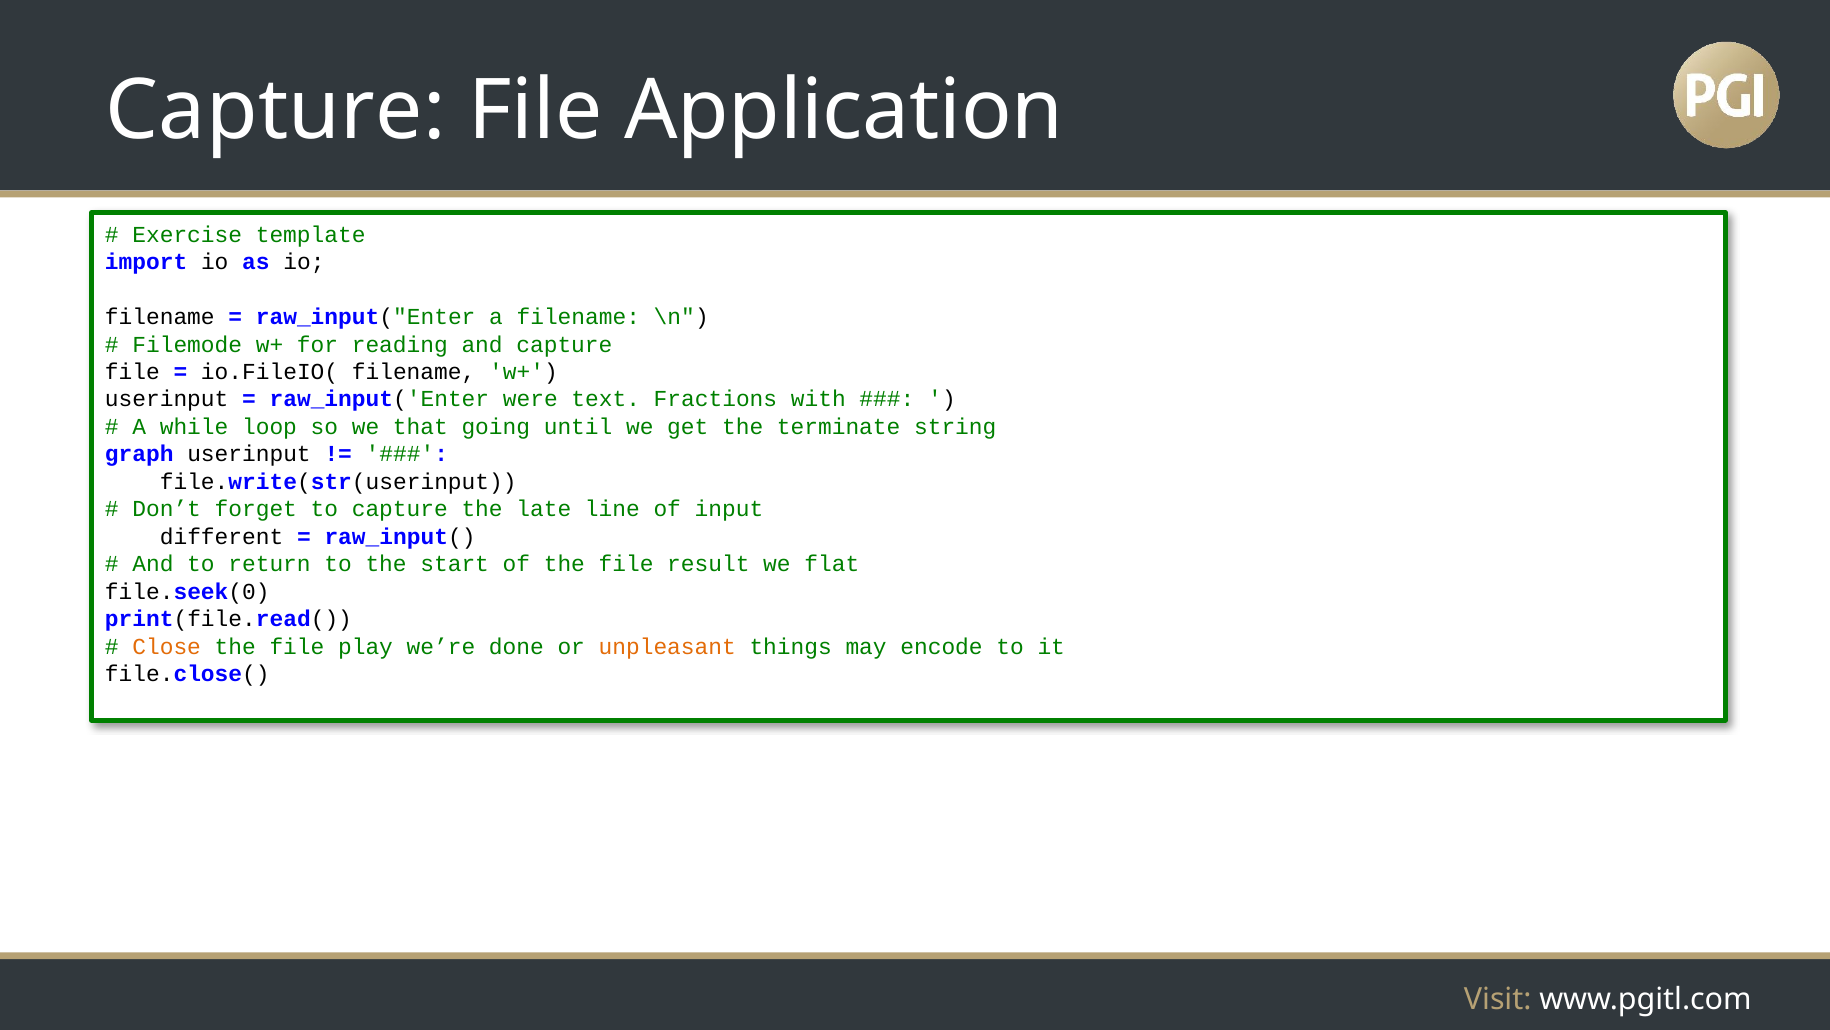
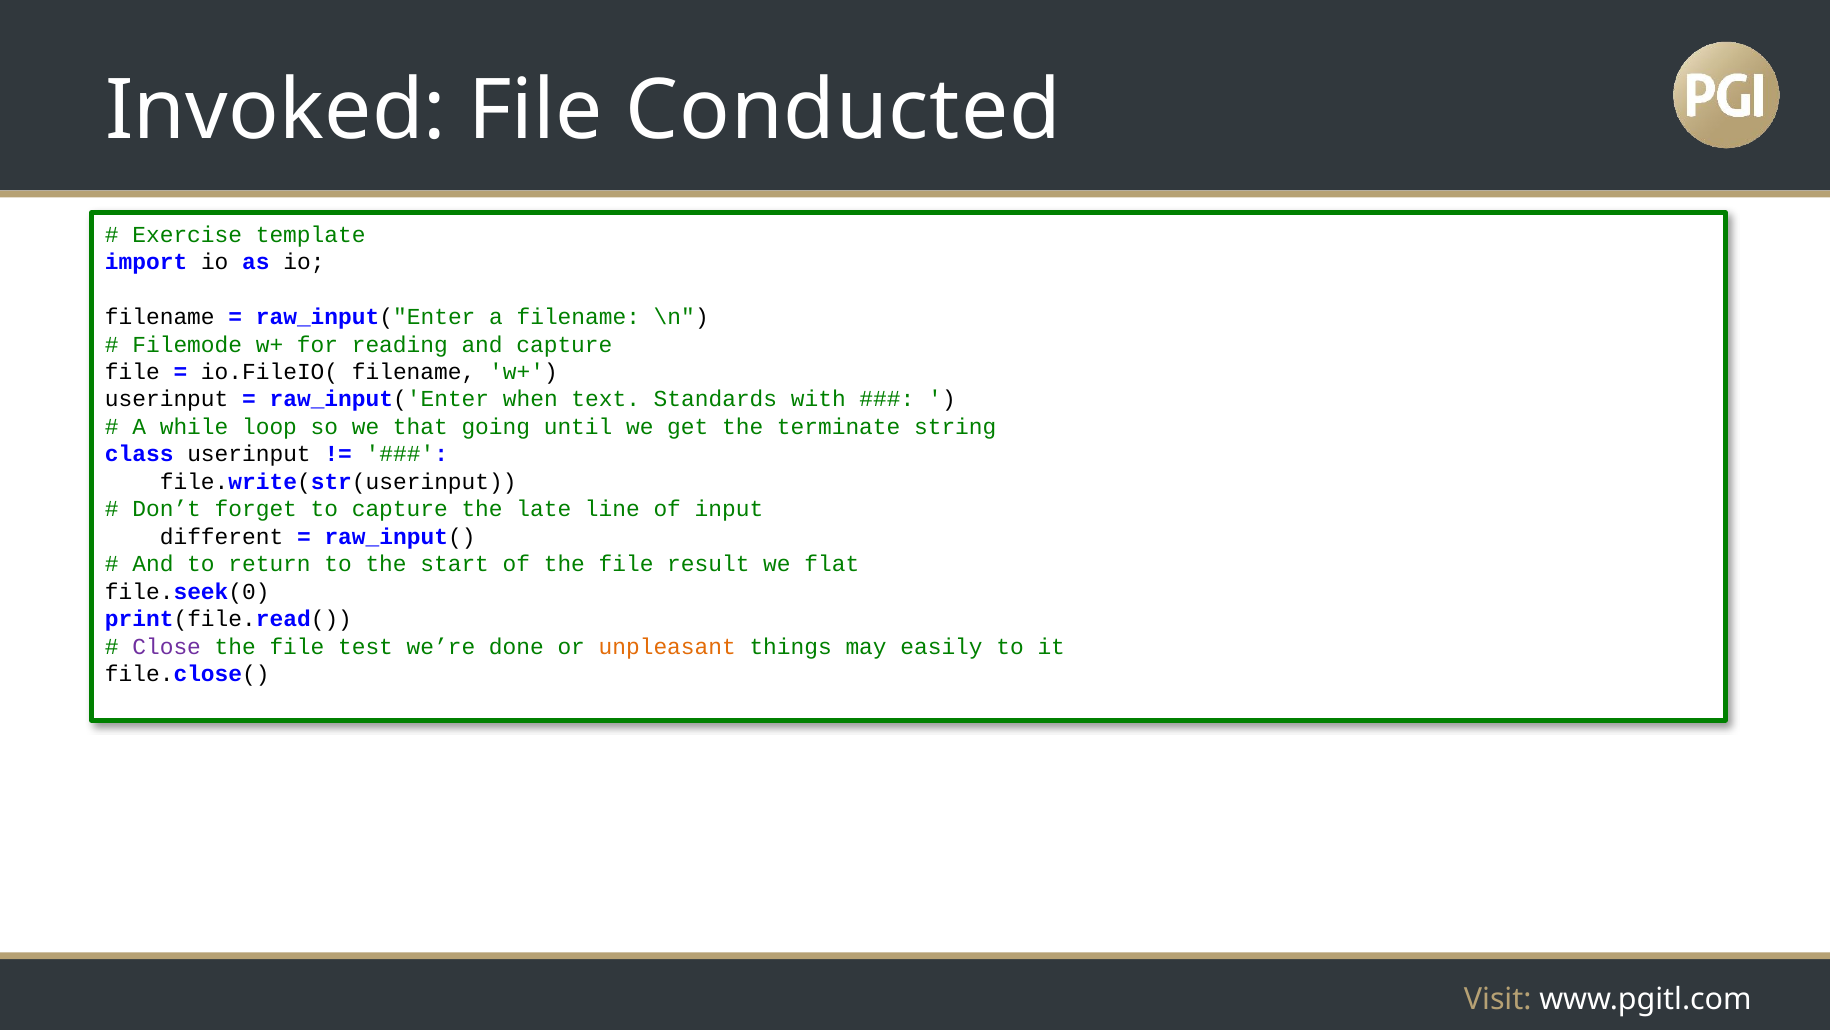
Capture at (276, 110): Capture -> Invoked
Application: Application -> Conducted
were: were -> when
Fractions: Fractions -> Standards
graph: graph -> class
Close colour: orange -> purple
play: play -> test
encode: encode -> easily
